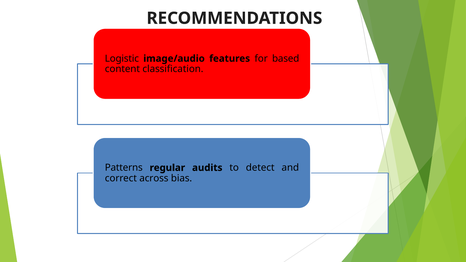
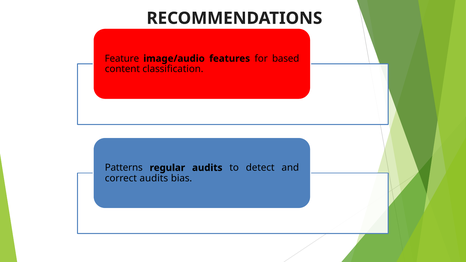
Logistic: Logistic -> Feature
correct across: across -> audits
